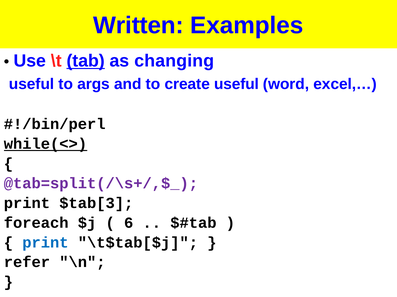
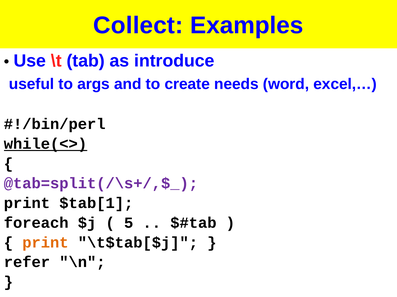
Written: Written -> Collect
tab underline: present -> none
changing: changing -> introduce
create useful: useful -> needs
$tab[3: $tab[3 -> $tab[1
6: 6 -> 5
print at (46, 243) colour: blue -> orange
